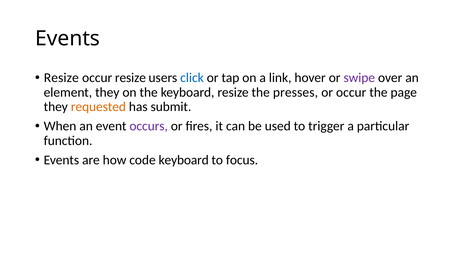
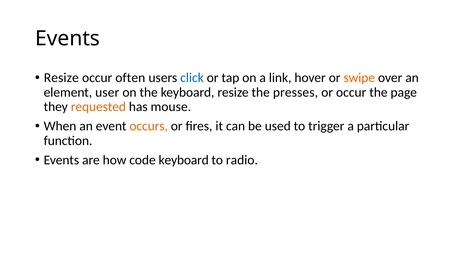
occur resize: resize -> often
swipe colour: purple -> orange
element they: they -> user
submit: submit -> mouse
occurs colour: purple -> orange
focus: focus -> radio
